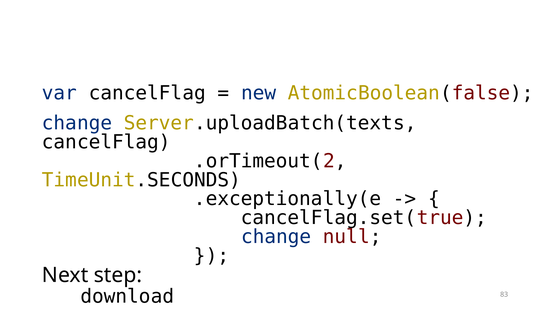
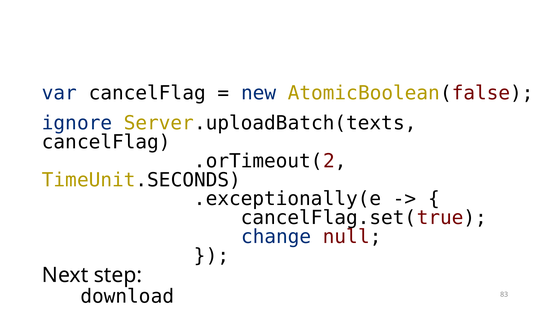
change at (77, 123): change -> ignore
